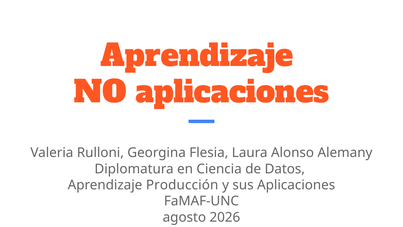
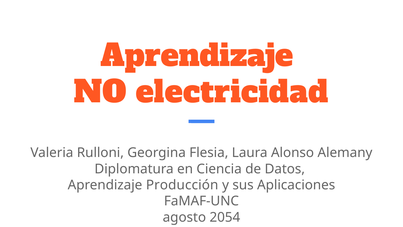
NO aplicaciones: aplicaciones -> electricidad
2026: 2026 -> 2054
